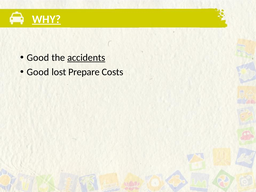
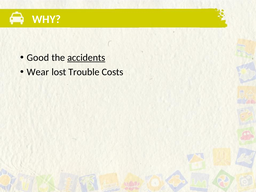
WHY underline: present -> none
Good at (38, 72): Good -> Wear
Prepare: Prepare -> Trouble
